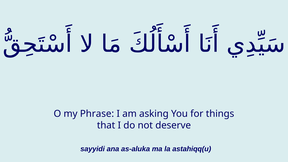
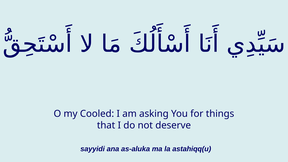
Phrase: Phrase -> Cooled
